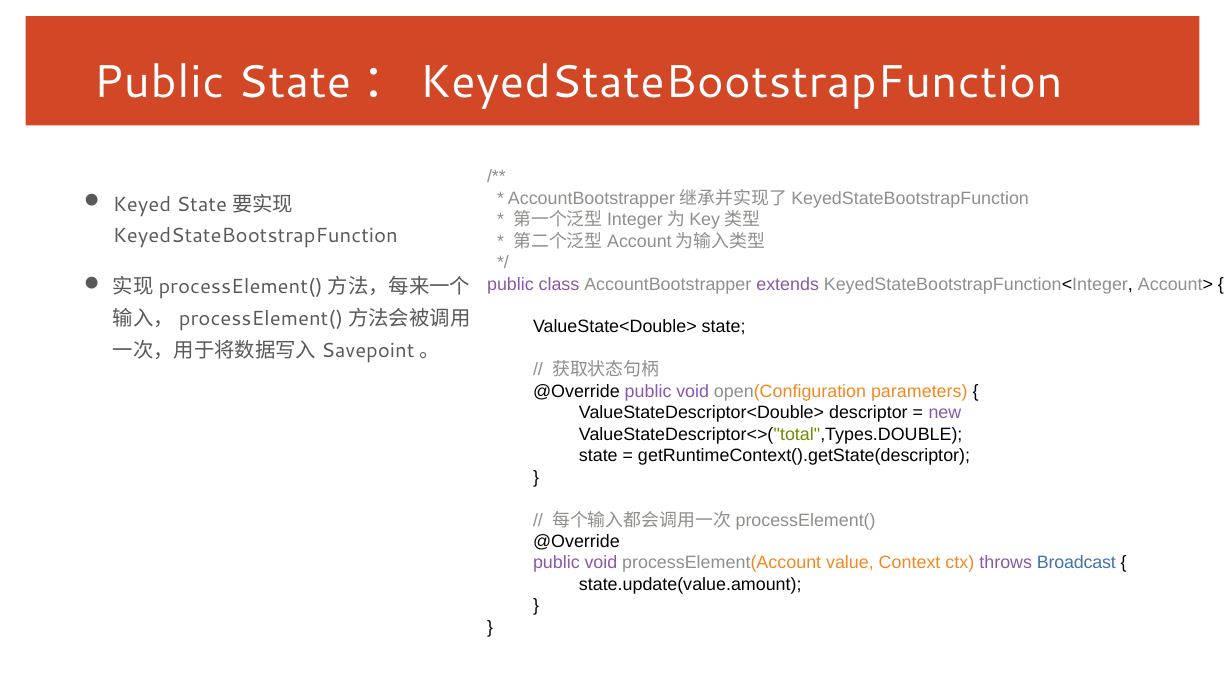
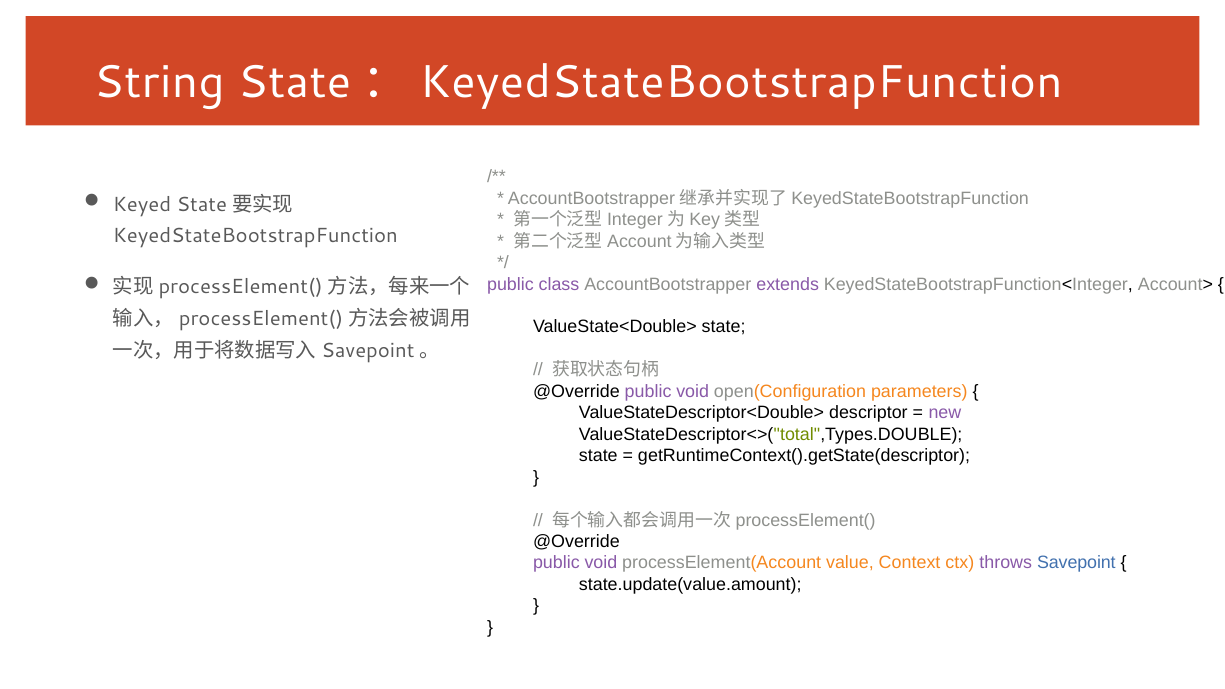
Public at (159, 82): Public -> String
Broadcast: Broadcast -> Savepoint
